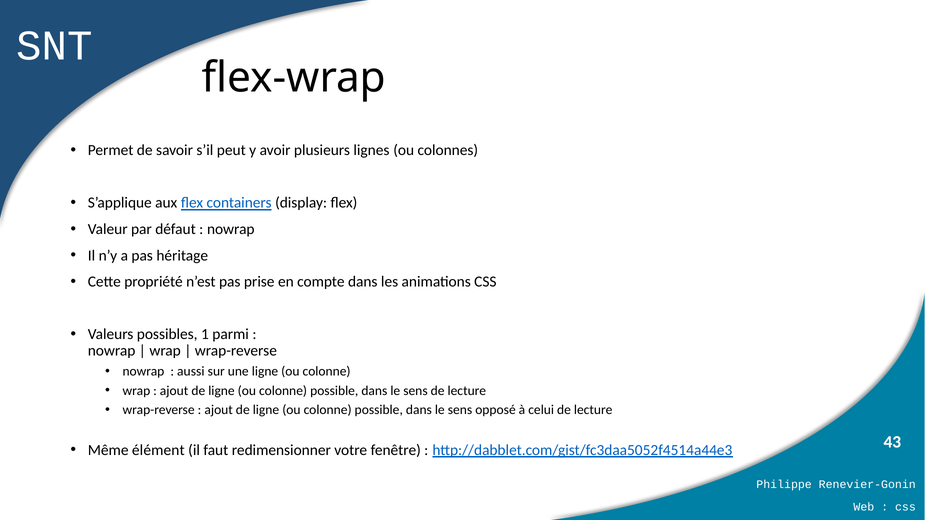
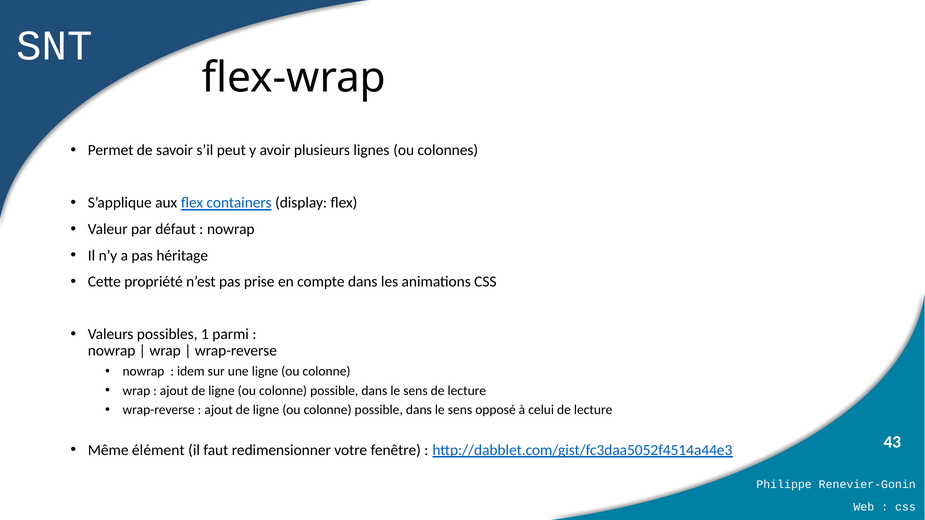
aussi: aussi -> idem
